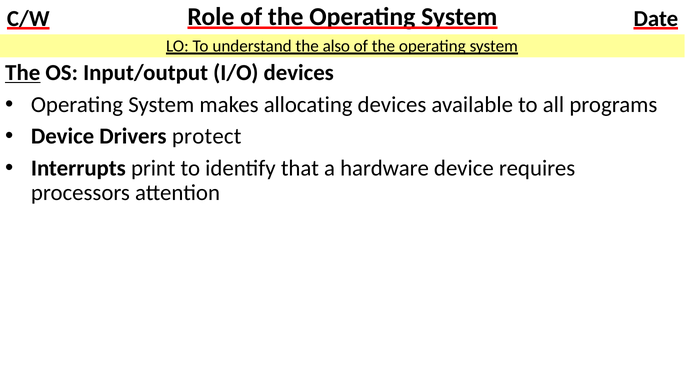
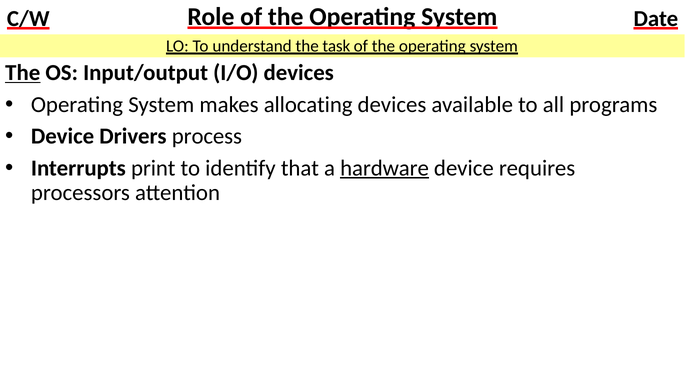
also: also -> task
protect: protect -> process
hardware underline: none -> present
